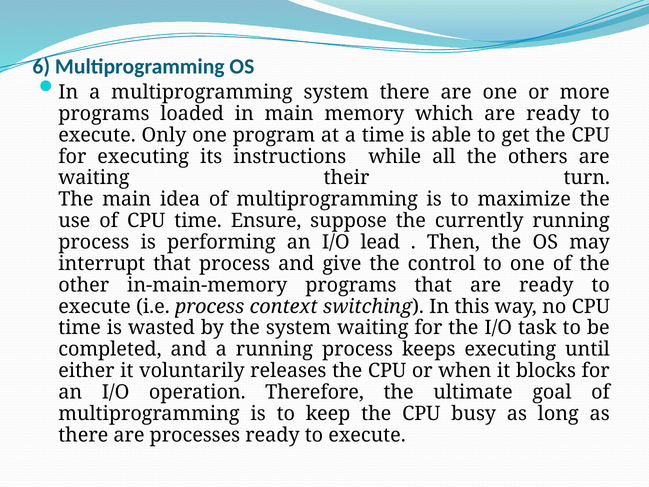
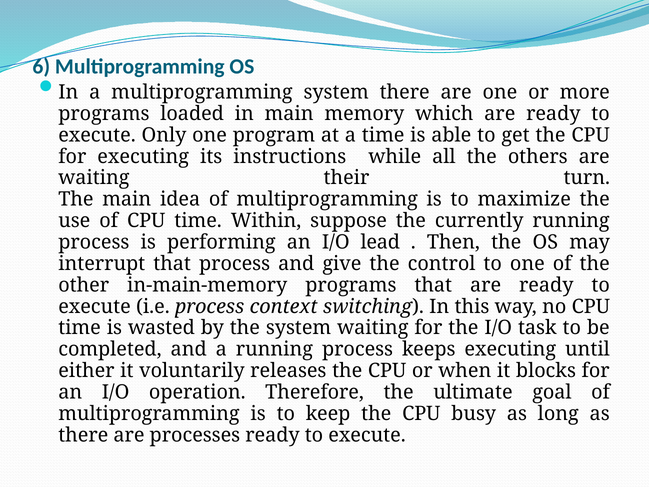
Ensure: Ensure -> Within
